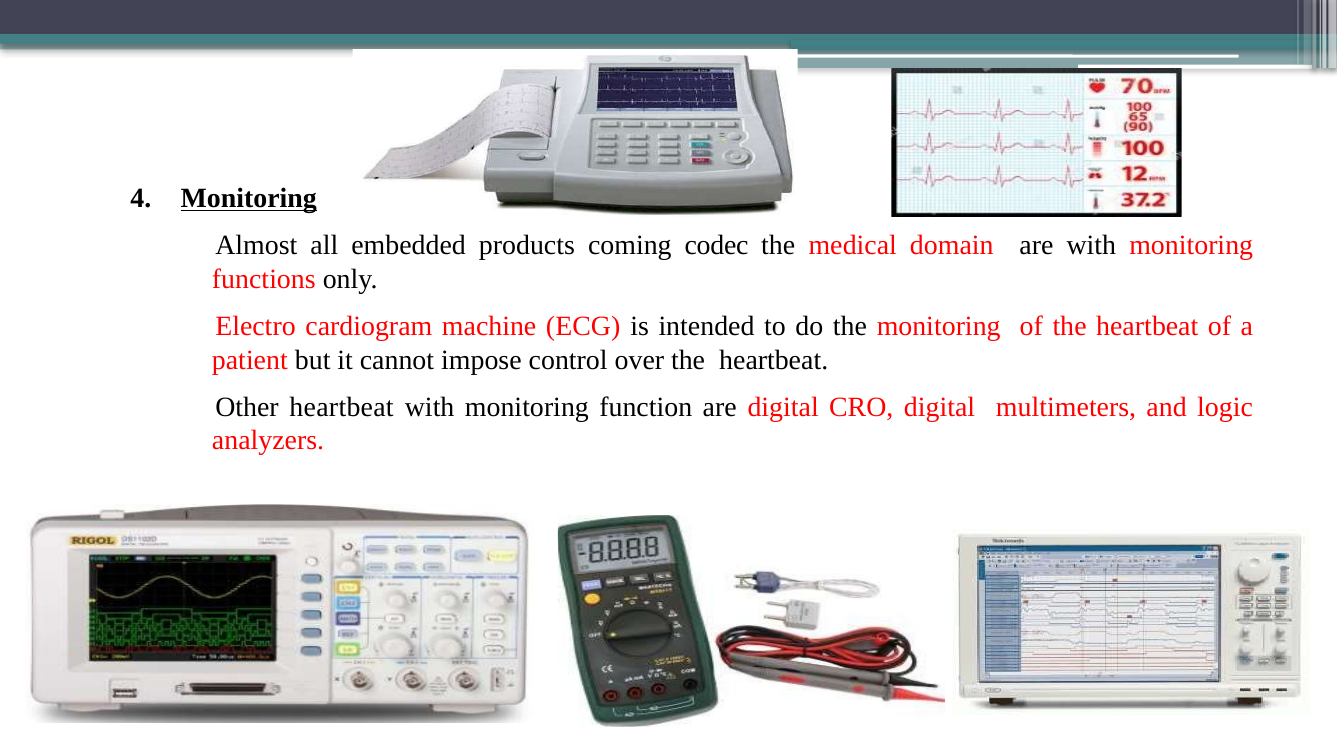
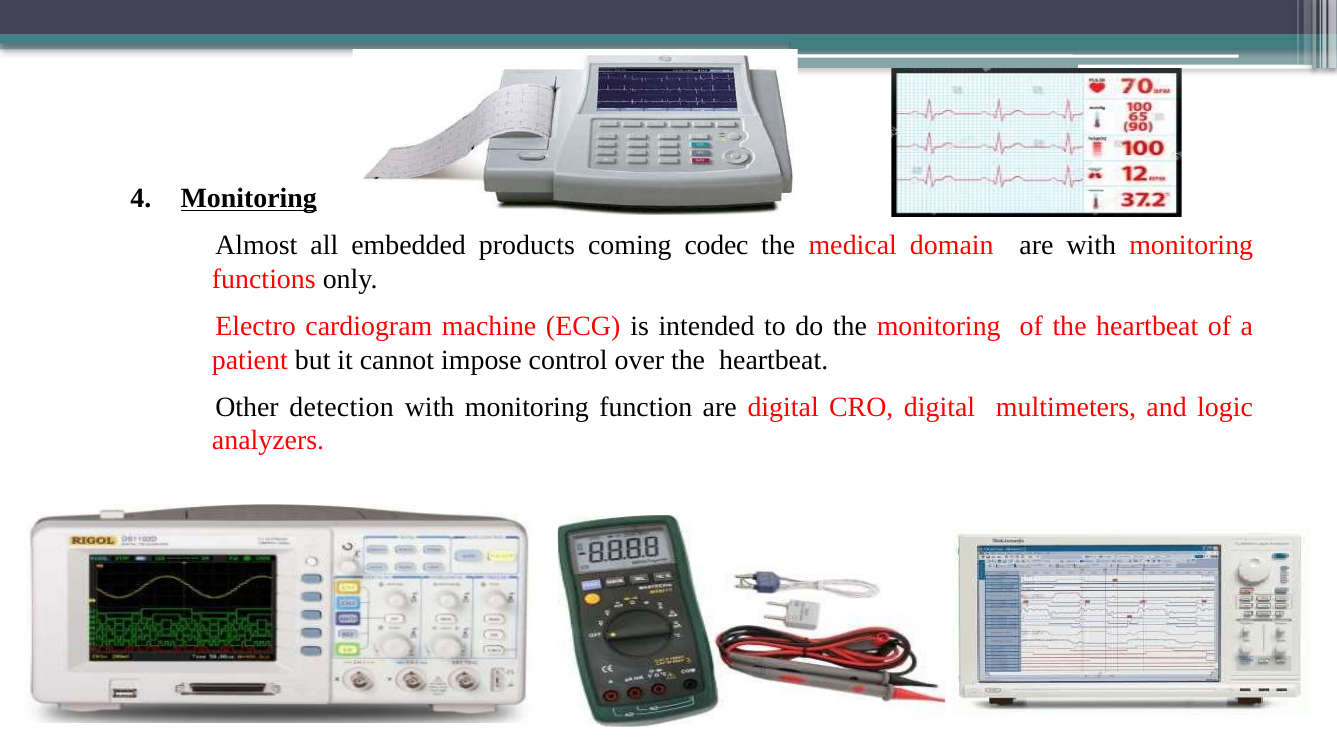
heartbeat at (342, 407): heartbeat -> detection
